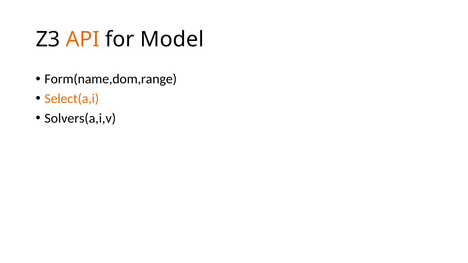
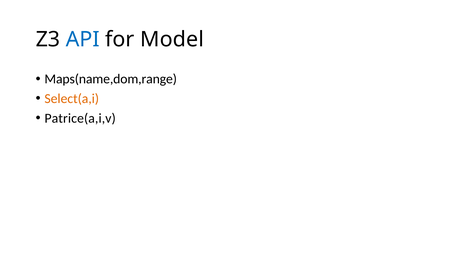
API colour: orange -> blue
Form(name,dom,range: Form(name,dom,range -> Maps(name,dom,range
Solvers(a,i,v: Solvers(a,i,v -> Patrice(a,i,v
